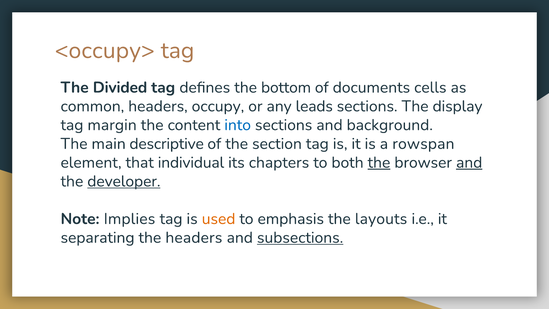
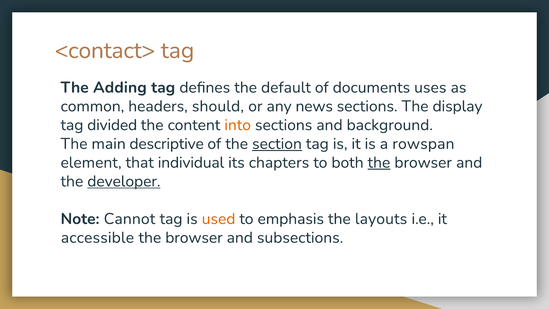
<occupy>: <occupy> -> <contact>
Divided: Divided -> Adding
bottom: bottom -> default
cells: cells -> uses
occupy: occupy -> should
leads: leads -> news
margin: margin -> divided
into colour: blue -> orange
section underline: none -> present
and at (469, 162) underline: present -> none
Implies: Implies -> Cannot
separating: separating -> accessible
headers at (194, 237): headers -> browser
subsections underline: present -> none
